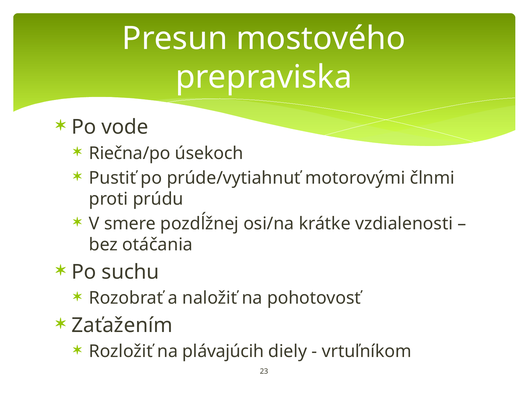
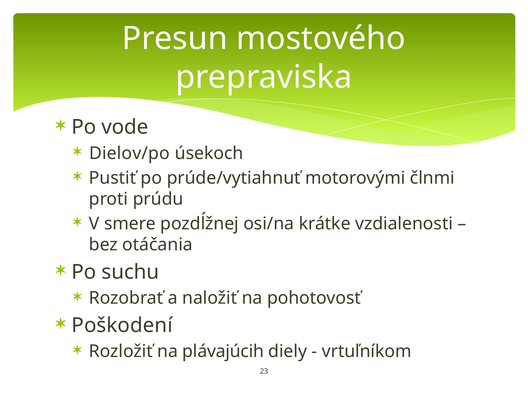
Riečna/po: Riečna/po -> Dielov/po
Zaťažením: Zaťažením -> Poškodení
